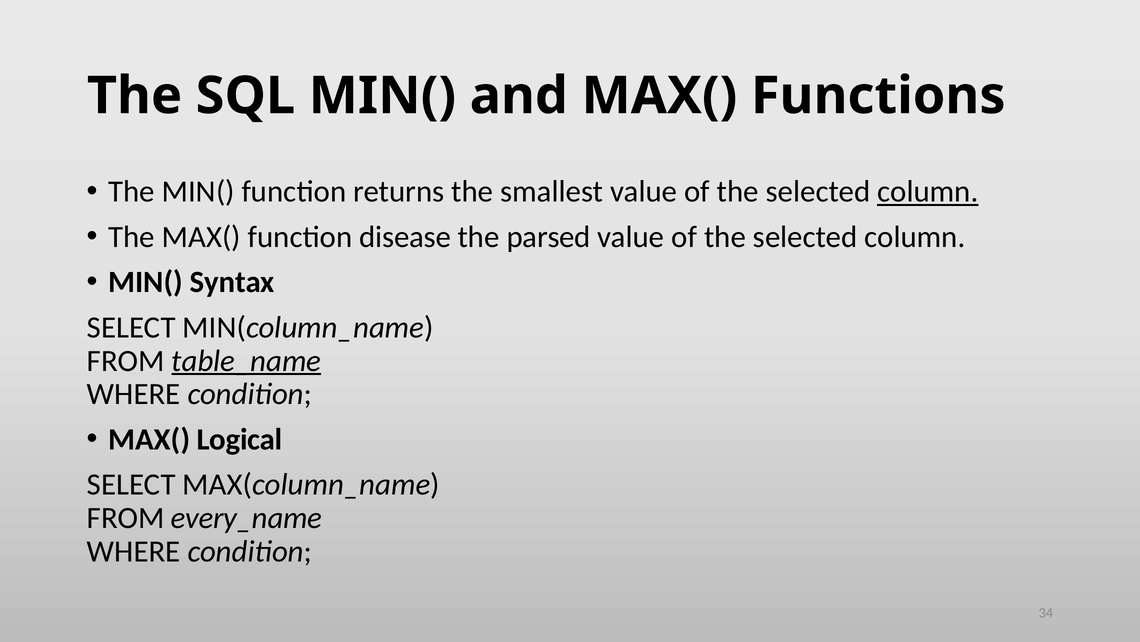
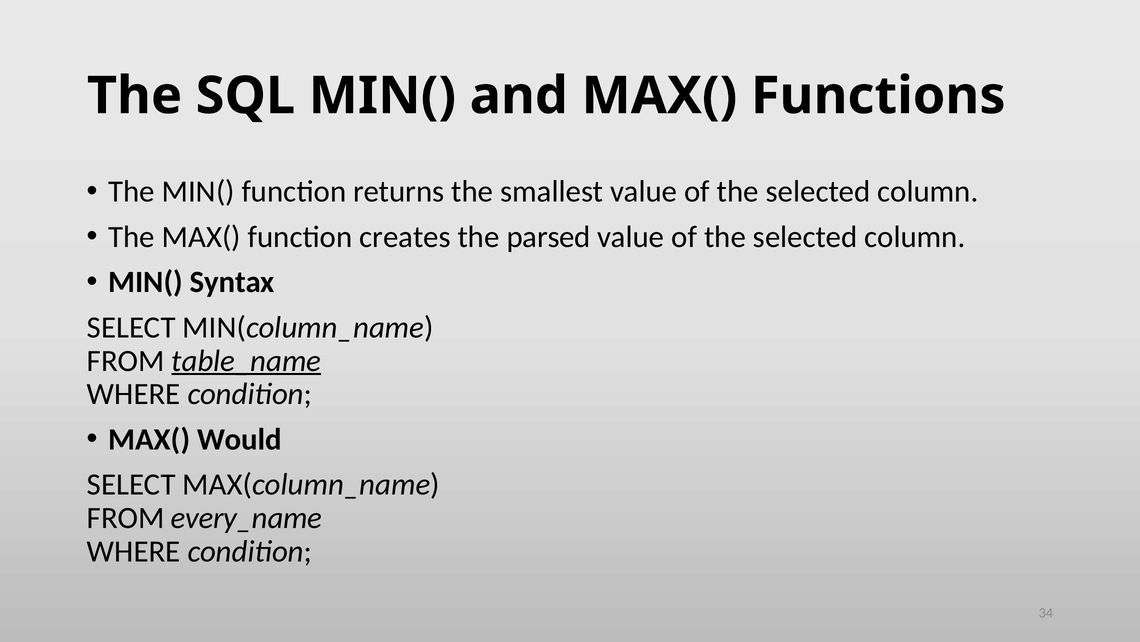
column at (928, 191) underline: present -> none
disease: disease -> creates
Logical: Logical -> Would
